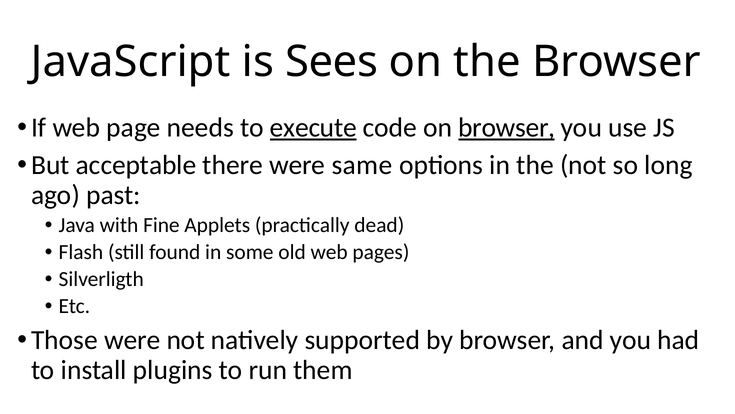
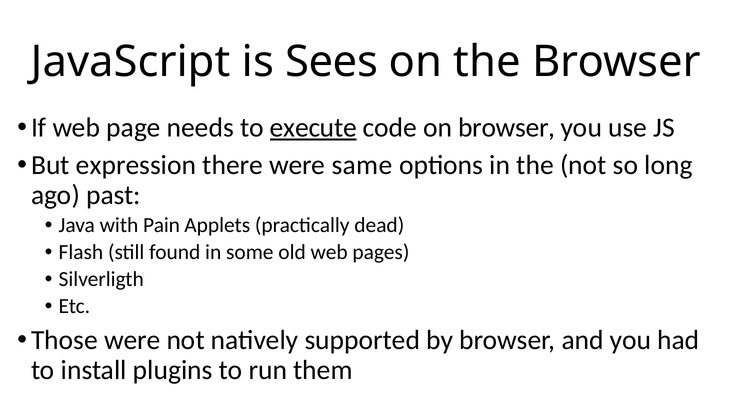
browser at (507, 128) underline: present -> none
acceptable: acceptable -> expression
Fine: Fine -> Pain
